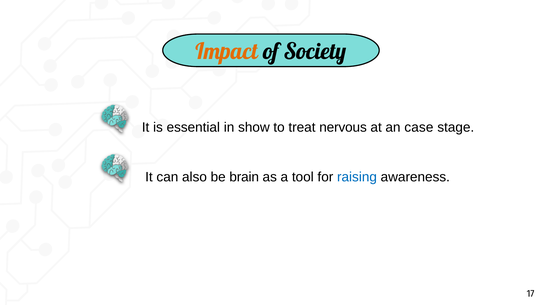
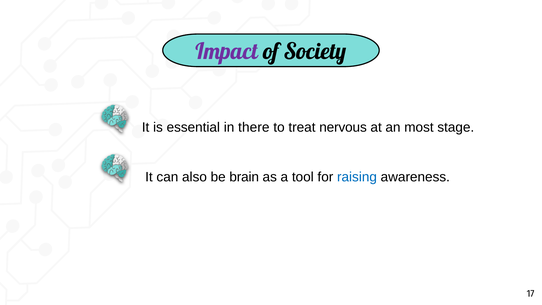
Impact colour: orange -> purple
show: show -> there
case: case -> most
